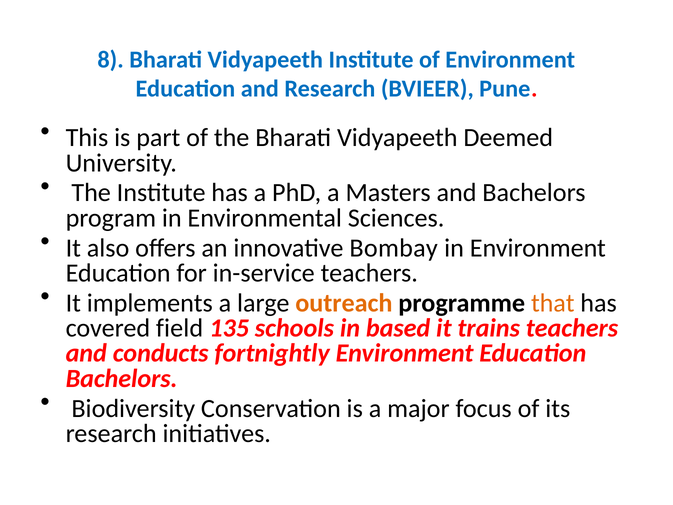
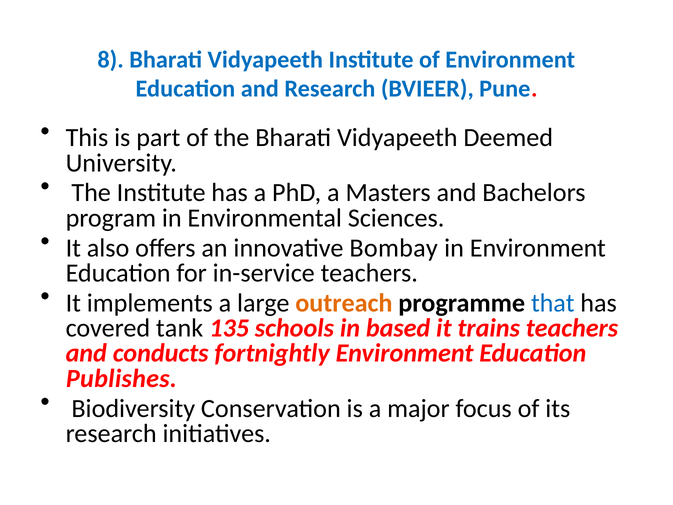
that colour: orange -> blue
field: field -> tank
Bachelors at (122, 378): Bachelors -> Publishes
